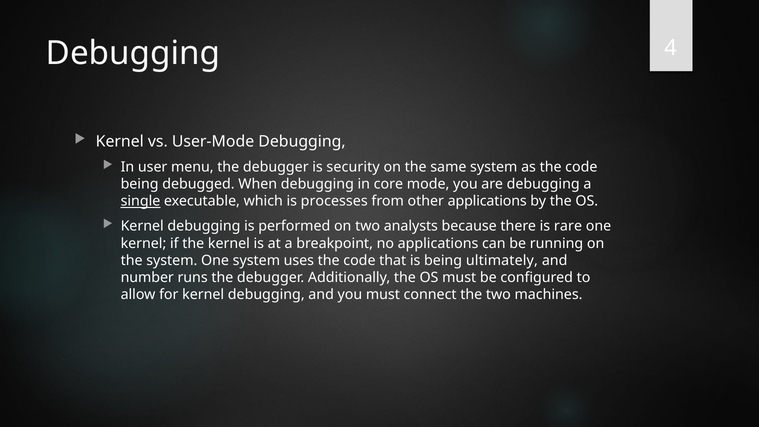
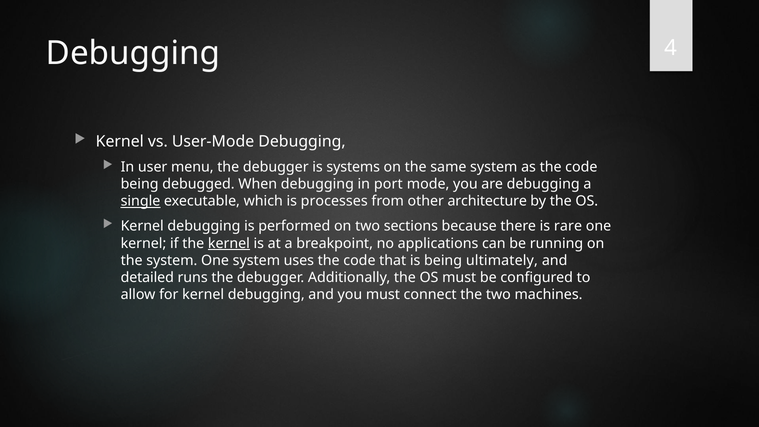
security: security -> systems
core: core -> port
other applications: applications -> architecture
analysts: analysts -> sections
kernel at (229, 243) underline: none -> present
number: number -> detailed
